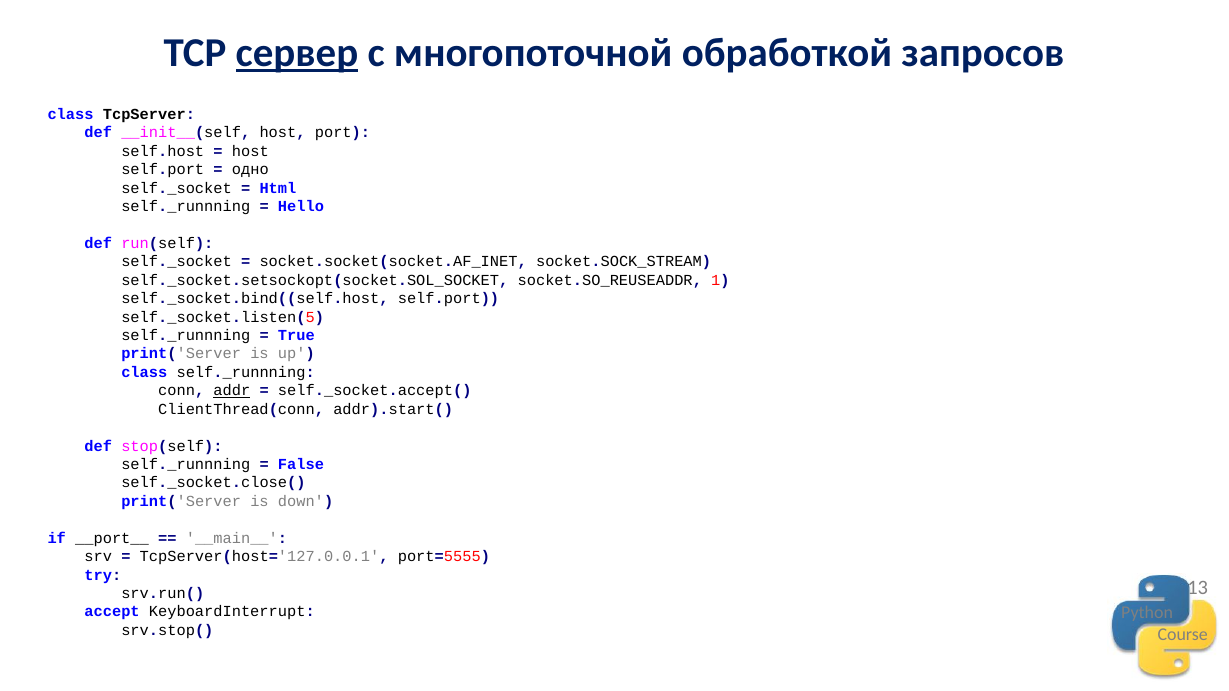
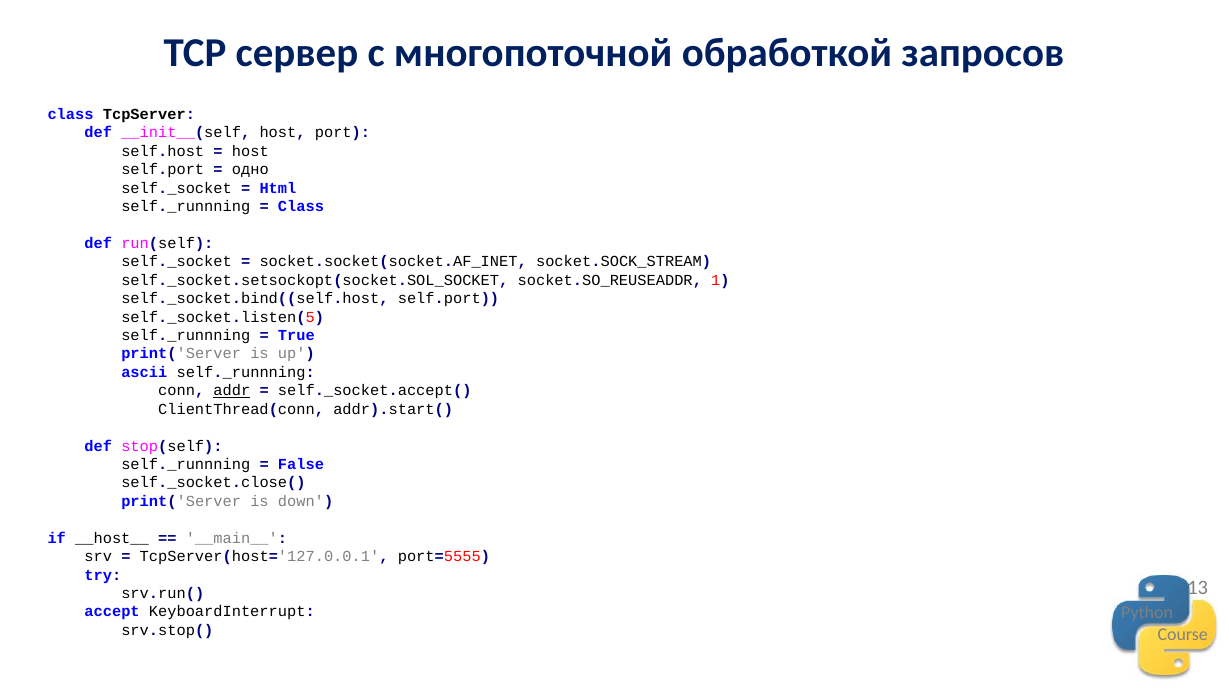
сервер underline: present -> none
Hello at (301, 207): Hello -> Class
class at (144, 372): class -> ascii
__port__: __port__ -> __host__
